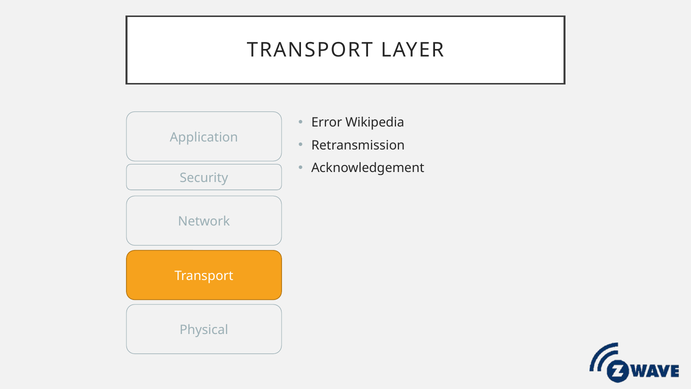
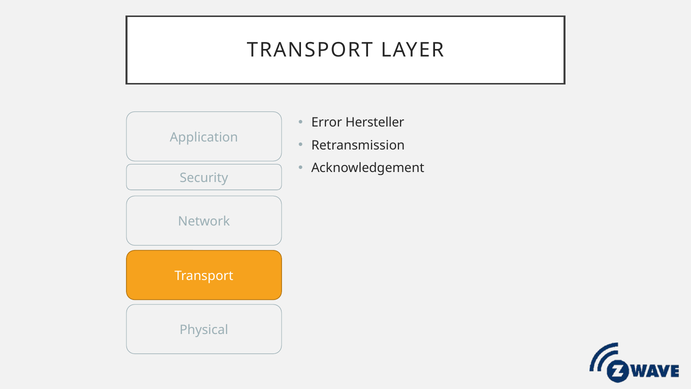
Wikipedia: Wikipedia -> Hersteller
